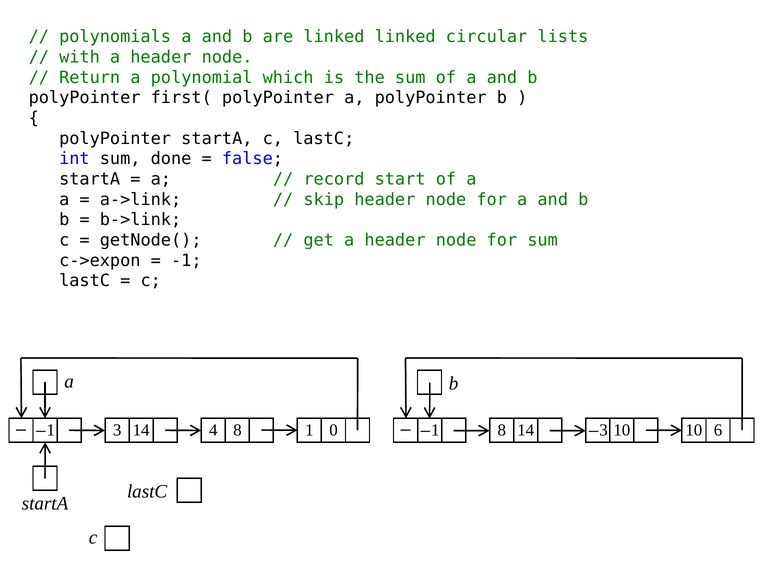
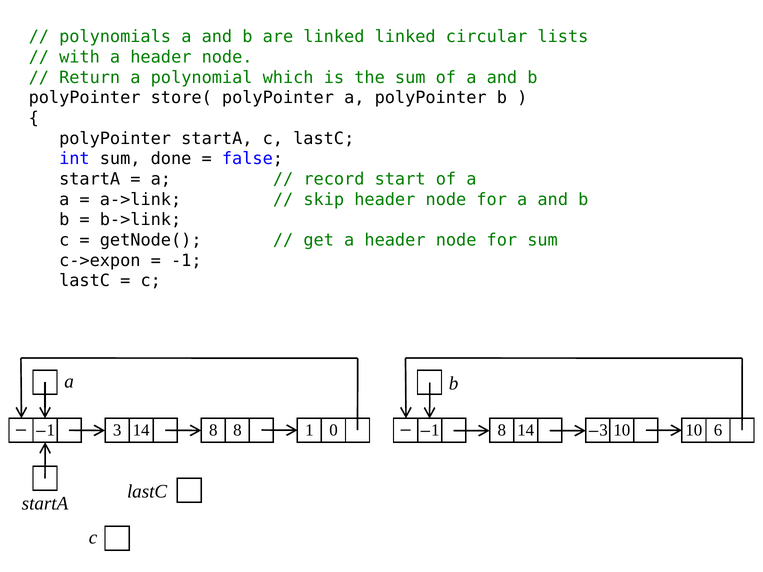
first(: first( -> store(
14 4: 4 -> 8
